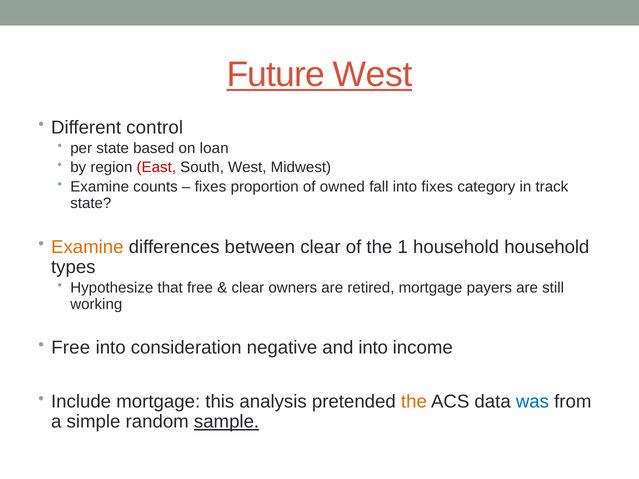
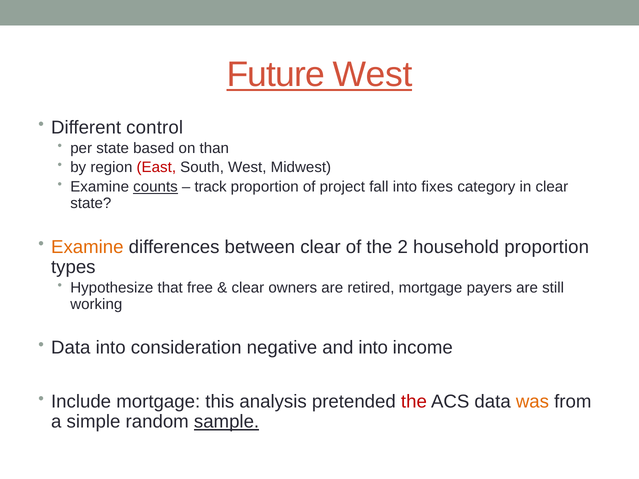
loan: loan -> than
counts underline: none -> present
fixes at (210, 187): fixes -> track
owned: owned -> project
in track: track -> clear
1: 1 -> 2
household household: household -> proportion
Free at (71, 348): Free -> Data
the at (414, 402) colour: orange -> red
was colour: blue -> orange
